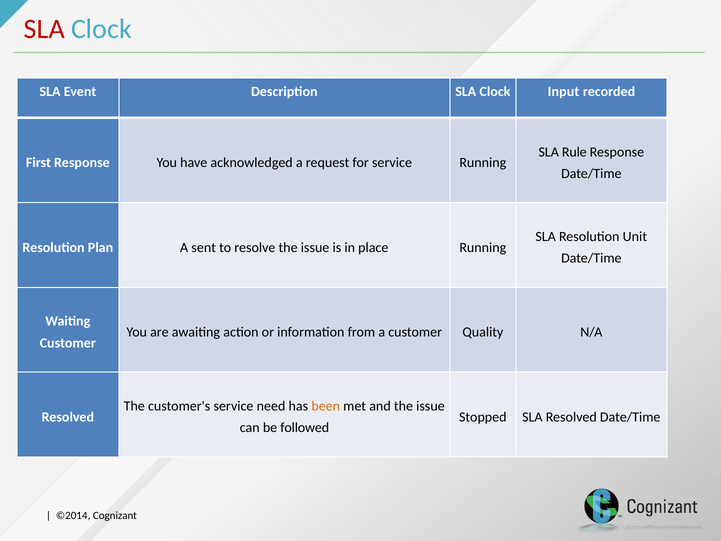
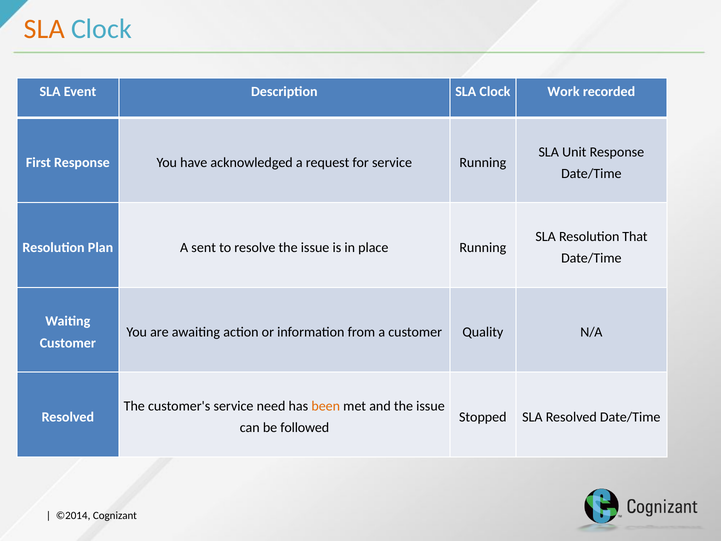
SLA at (44, 29) colour: red -> orange
Input: Input -> Work
Rule: Rule -> Unit
Unit: Unit -> That
